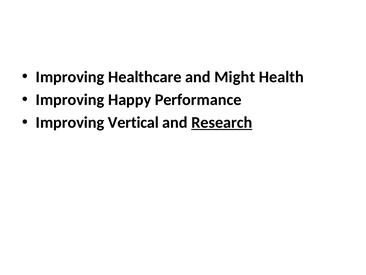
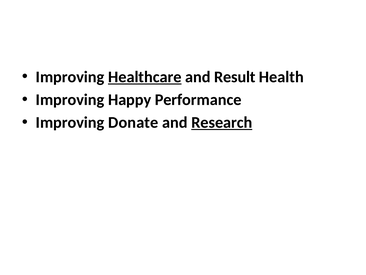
Healthcare underline: none -> present
Might: Might -> Result
Vertical: Vertical -> Donate
